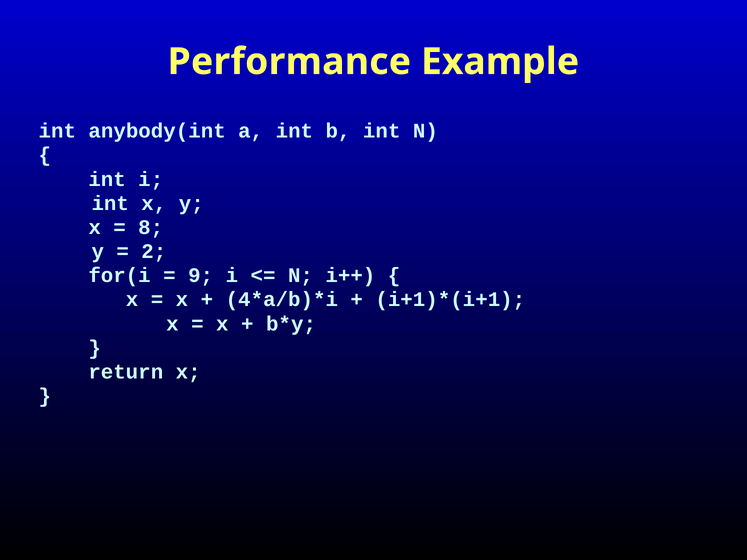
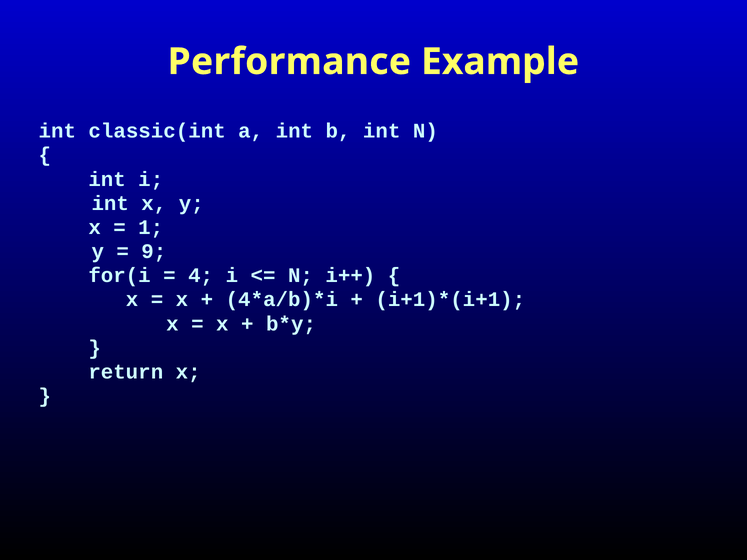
anybody(int: anybody(int -> classic(int
8: 8 -> 1
2: 2 -> 9
9: 9 -> 4
